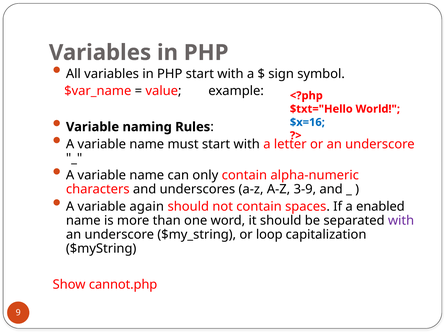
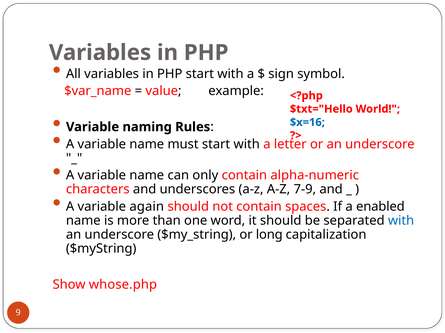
3-9: 3-9 -> 7-9
with at (401, 221) colour: purple -> blue
loop: loop -> long
cannot.php: cannot.php -> whose.php
